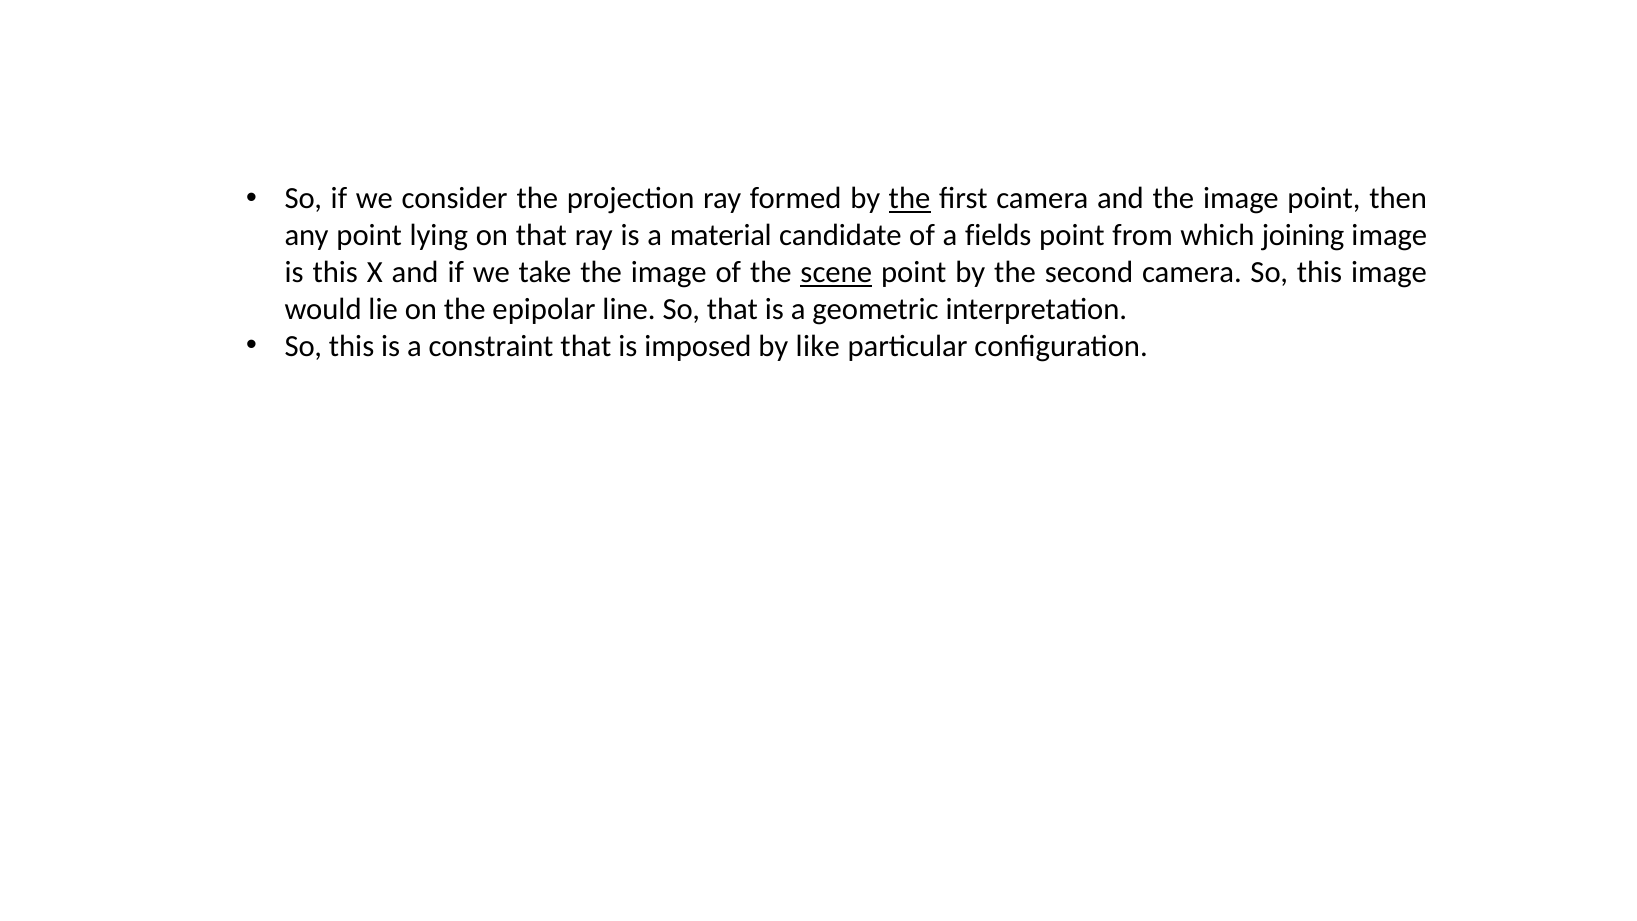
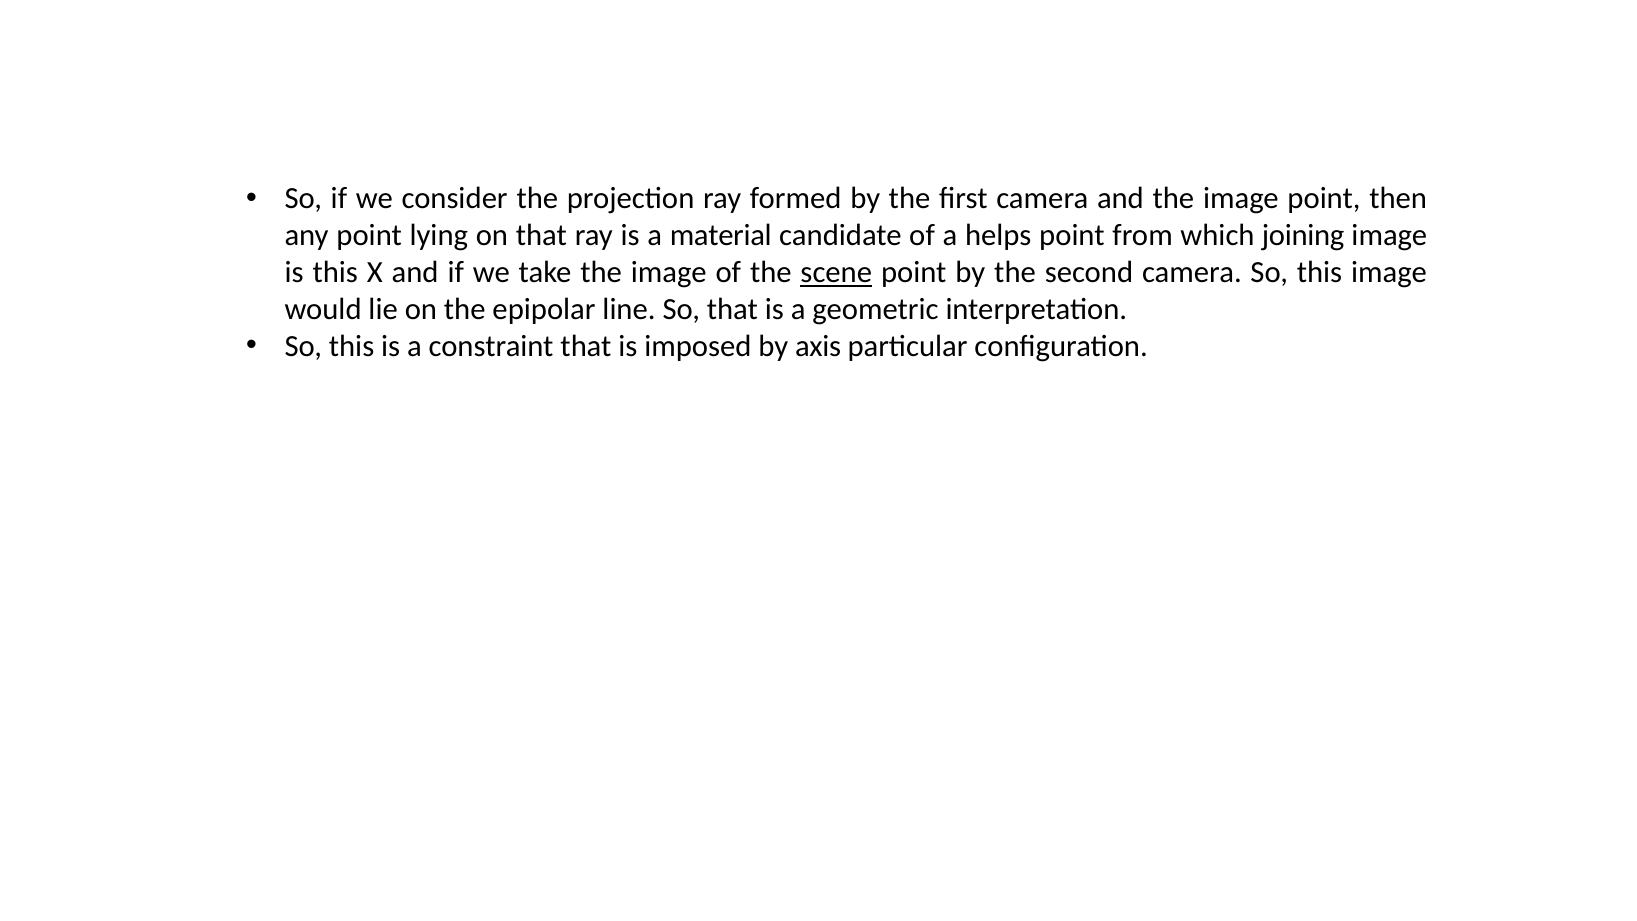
the at (910, 199) underline: present -> none
fields: fields -> helps
like: like -> axis
